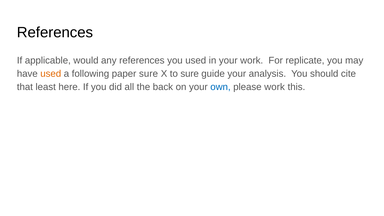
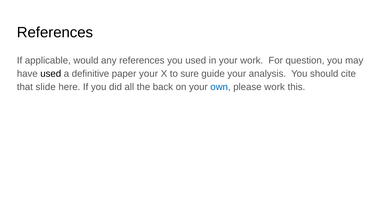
replicate: replicate -> question
used at (51, 74) colour: orange -> black
following: following -> definitive
paper sure: sure -> your
least: least -> slide
